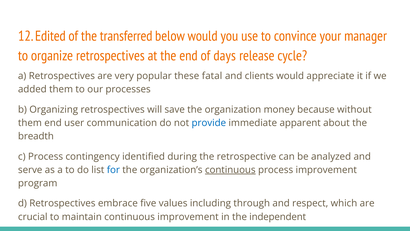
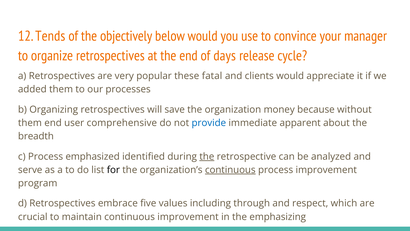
Edited: Edited -> Tends
transferred: transferred -> objectively
communication: communication -> comprehensive
contingency: contingency -> emphasized
the at (207, 156) underline: none -> present
for colour: blue -> black
independent: independent -> emphasizing
